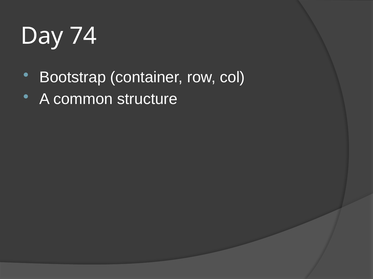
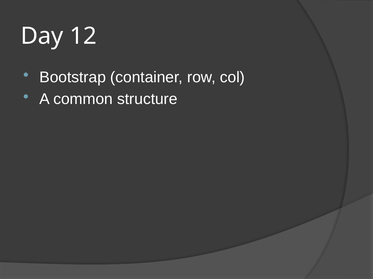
74: 74 -> 12
